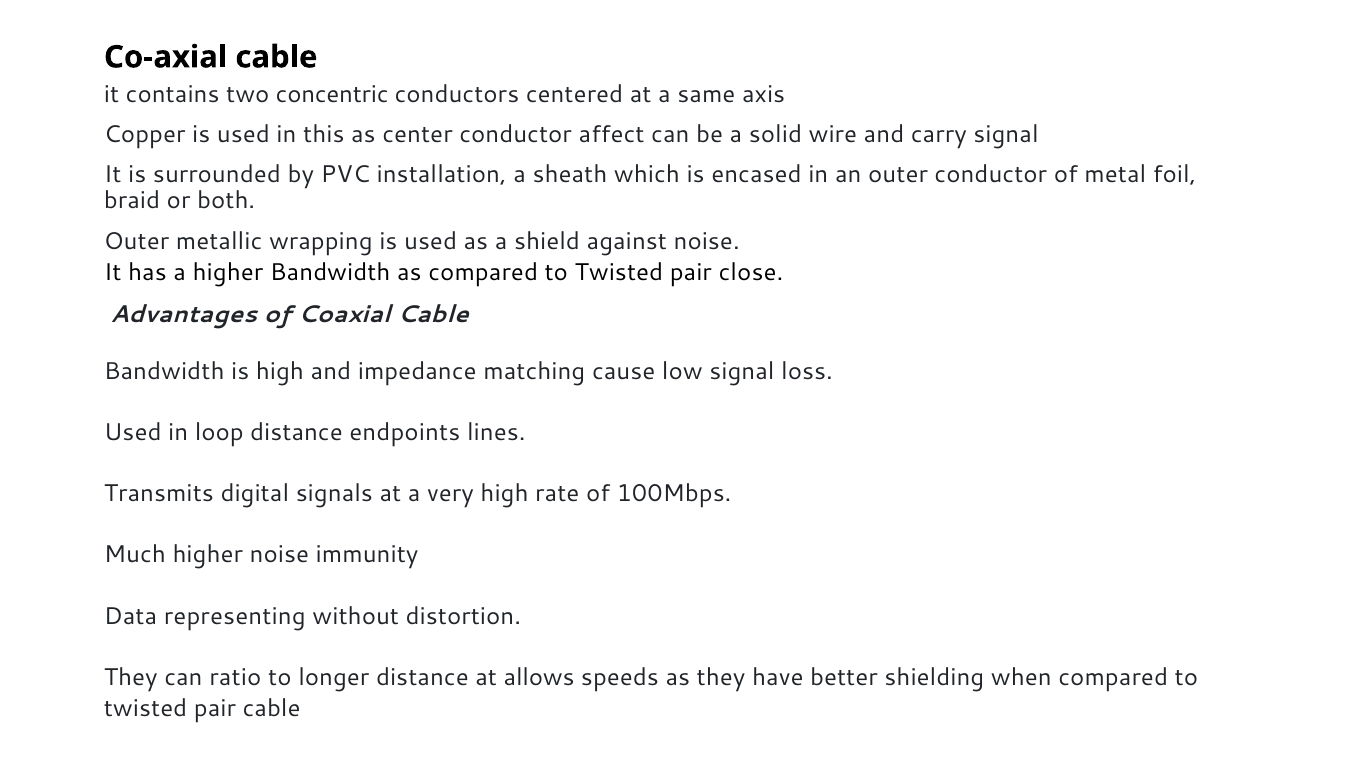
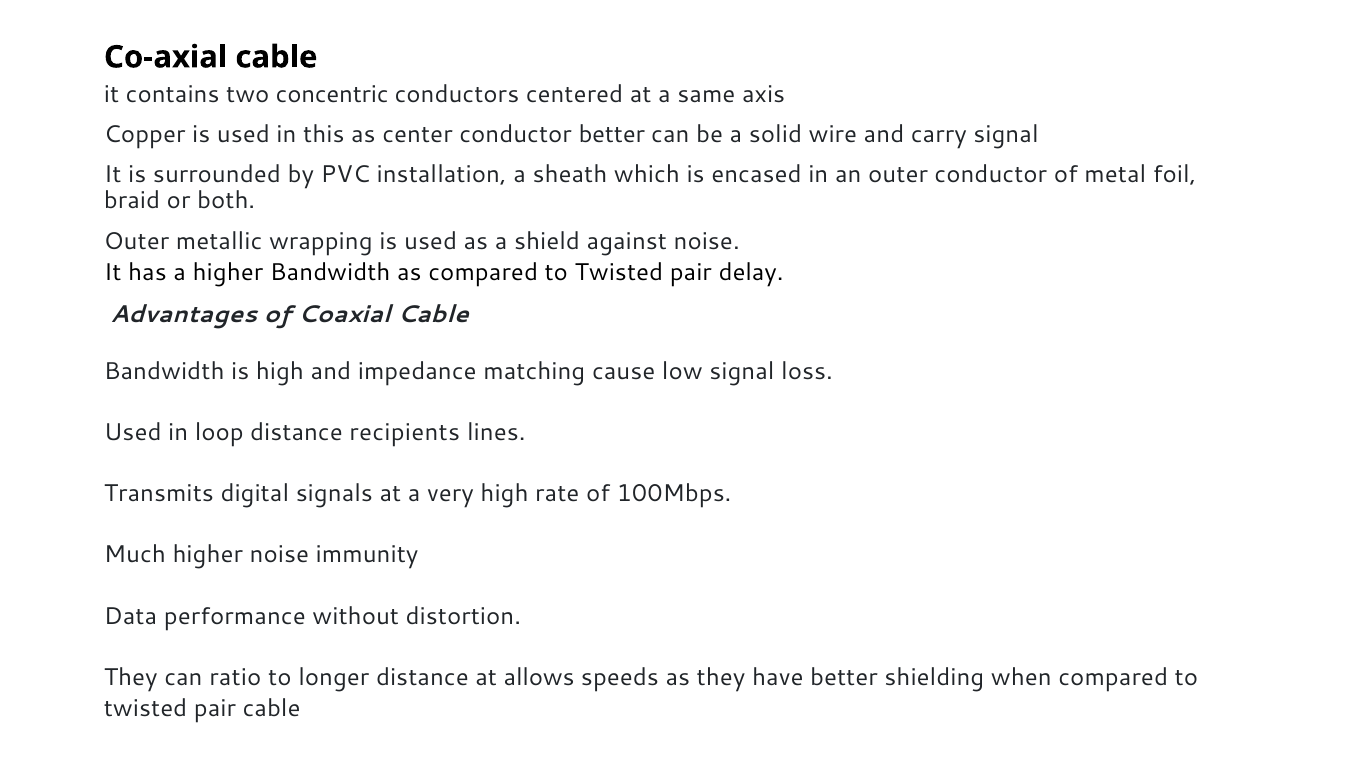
conductor affect: affect -> better
close: close -> delay
endpoints: endpoints -> recipients
representing: representing -> performance
